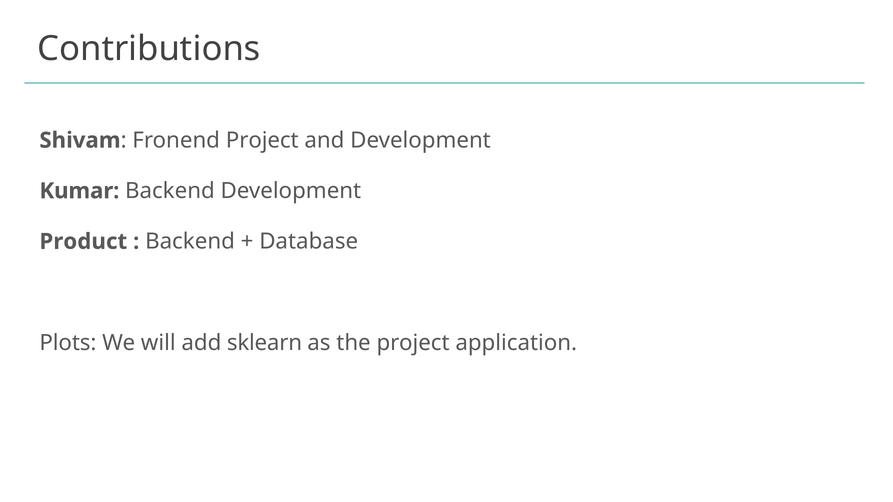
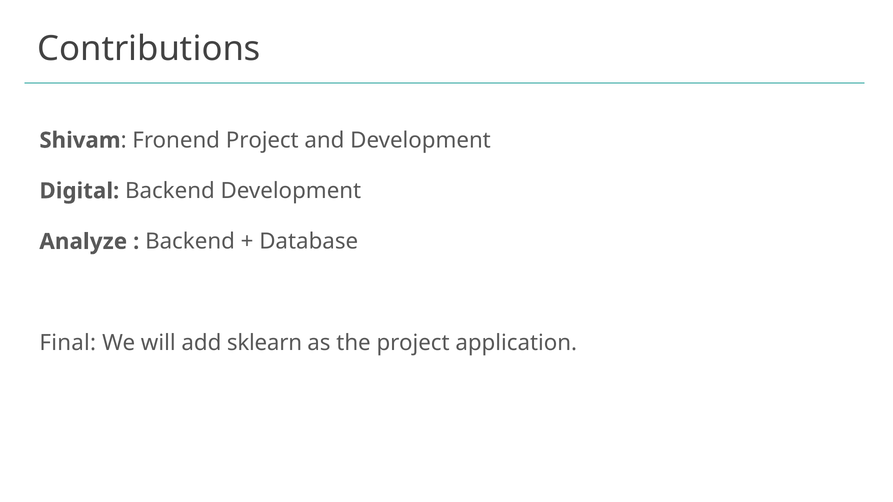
Kumar: Kumar -> Digital
Product: Product -> Analyze
Plots: Plots -> Final
